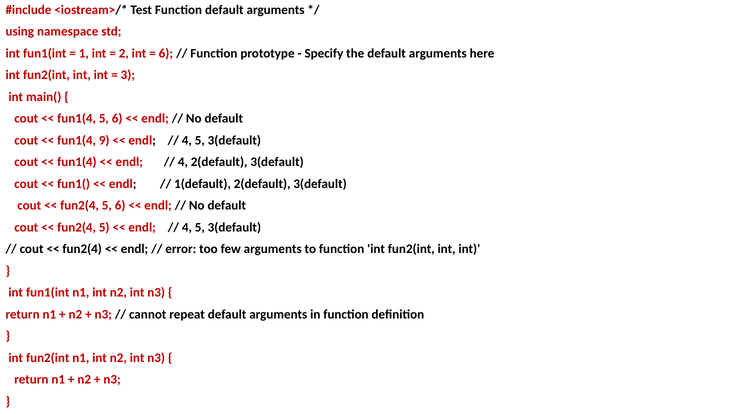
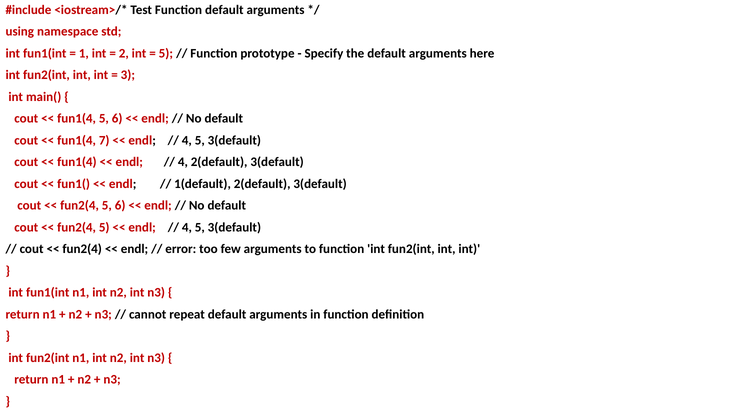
6 at (166, 53): 6 -> 5
9: 9 -> 7
